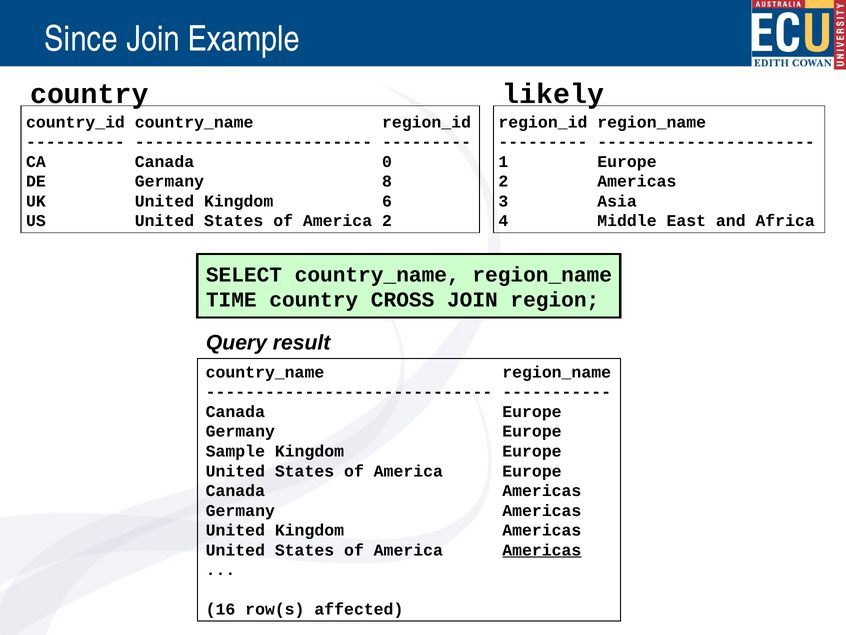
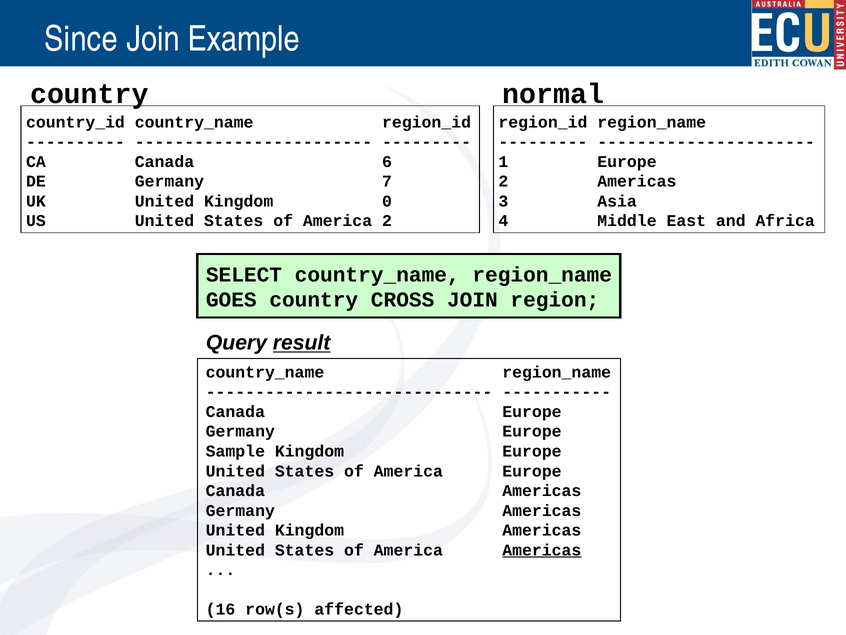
likely: likely -> normal
0: 0 -> 6
8: 8 -> 7
6: 6 -> 0
TIME: TIME -> GOES
result underline: none -> present
